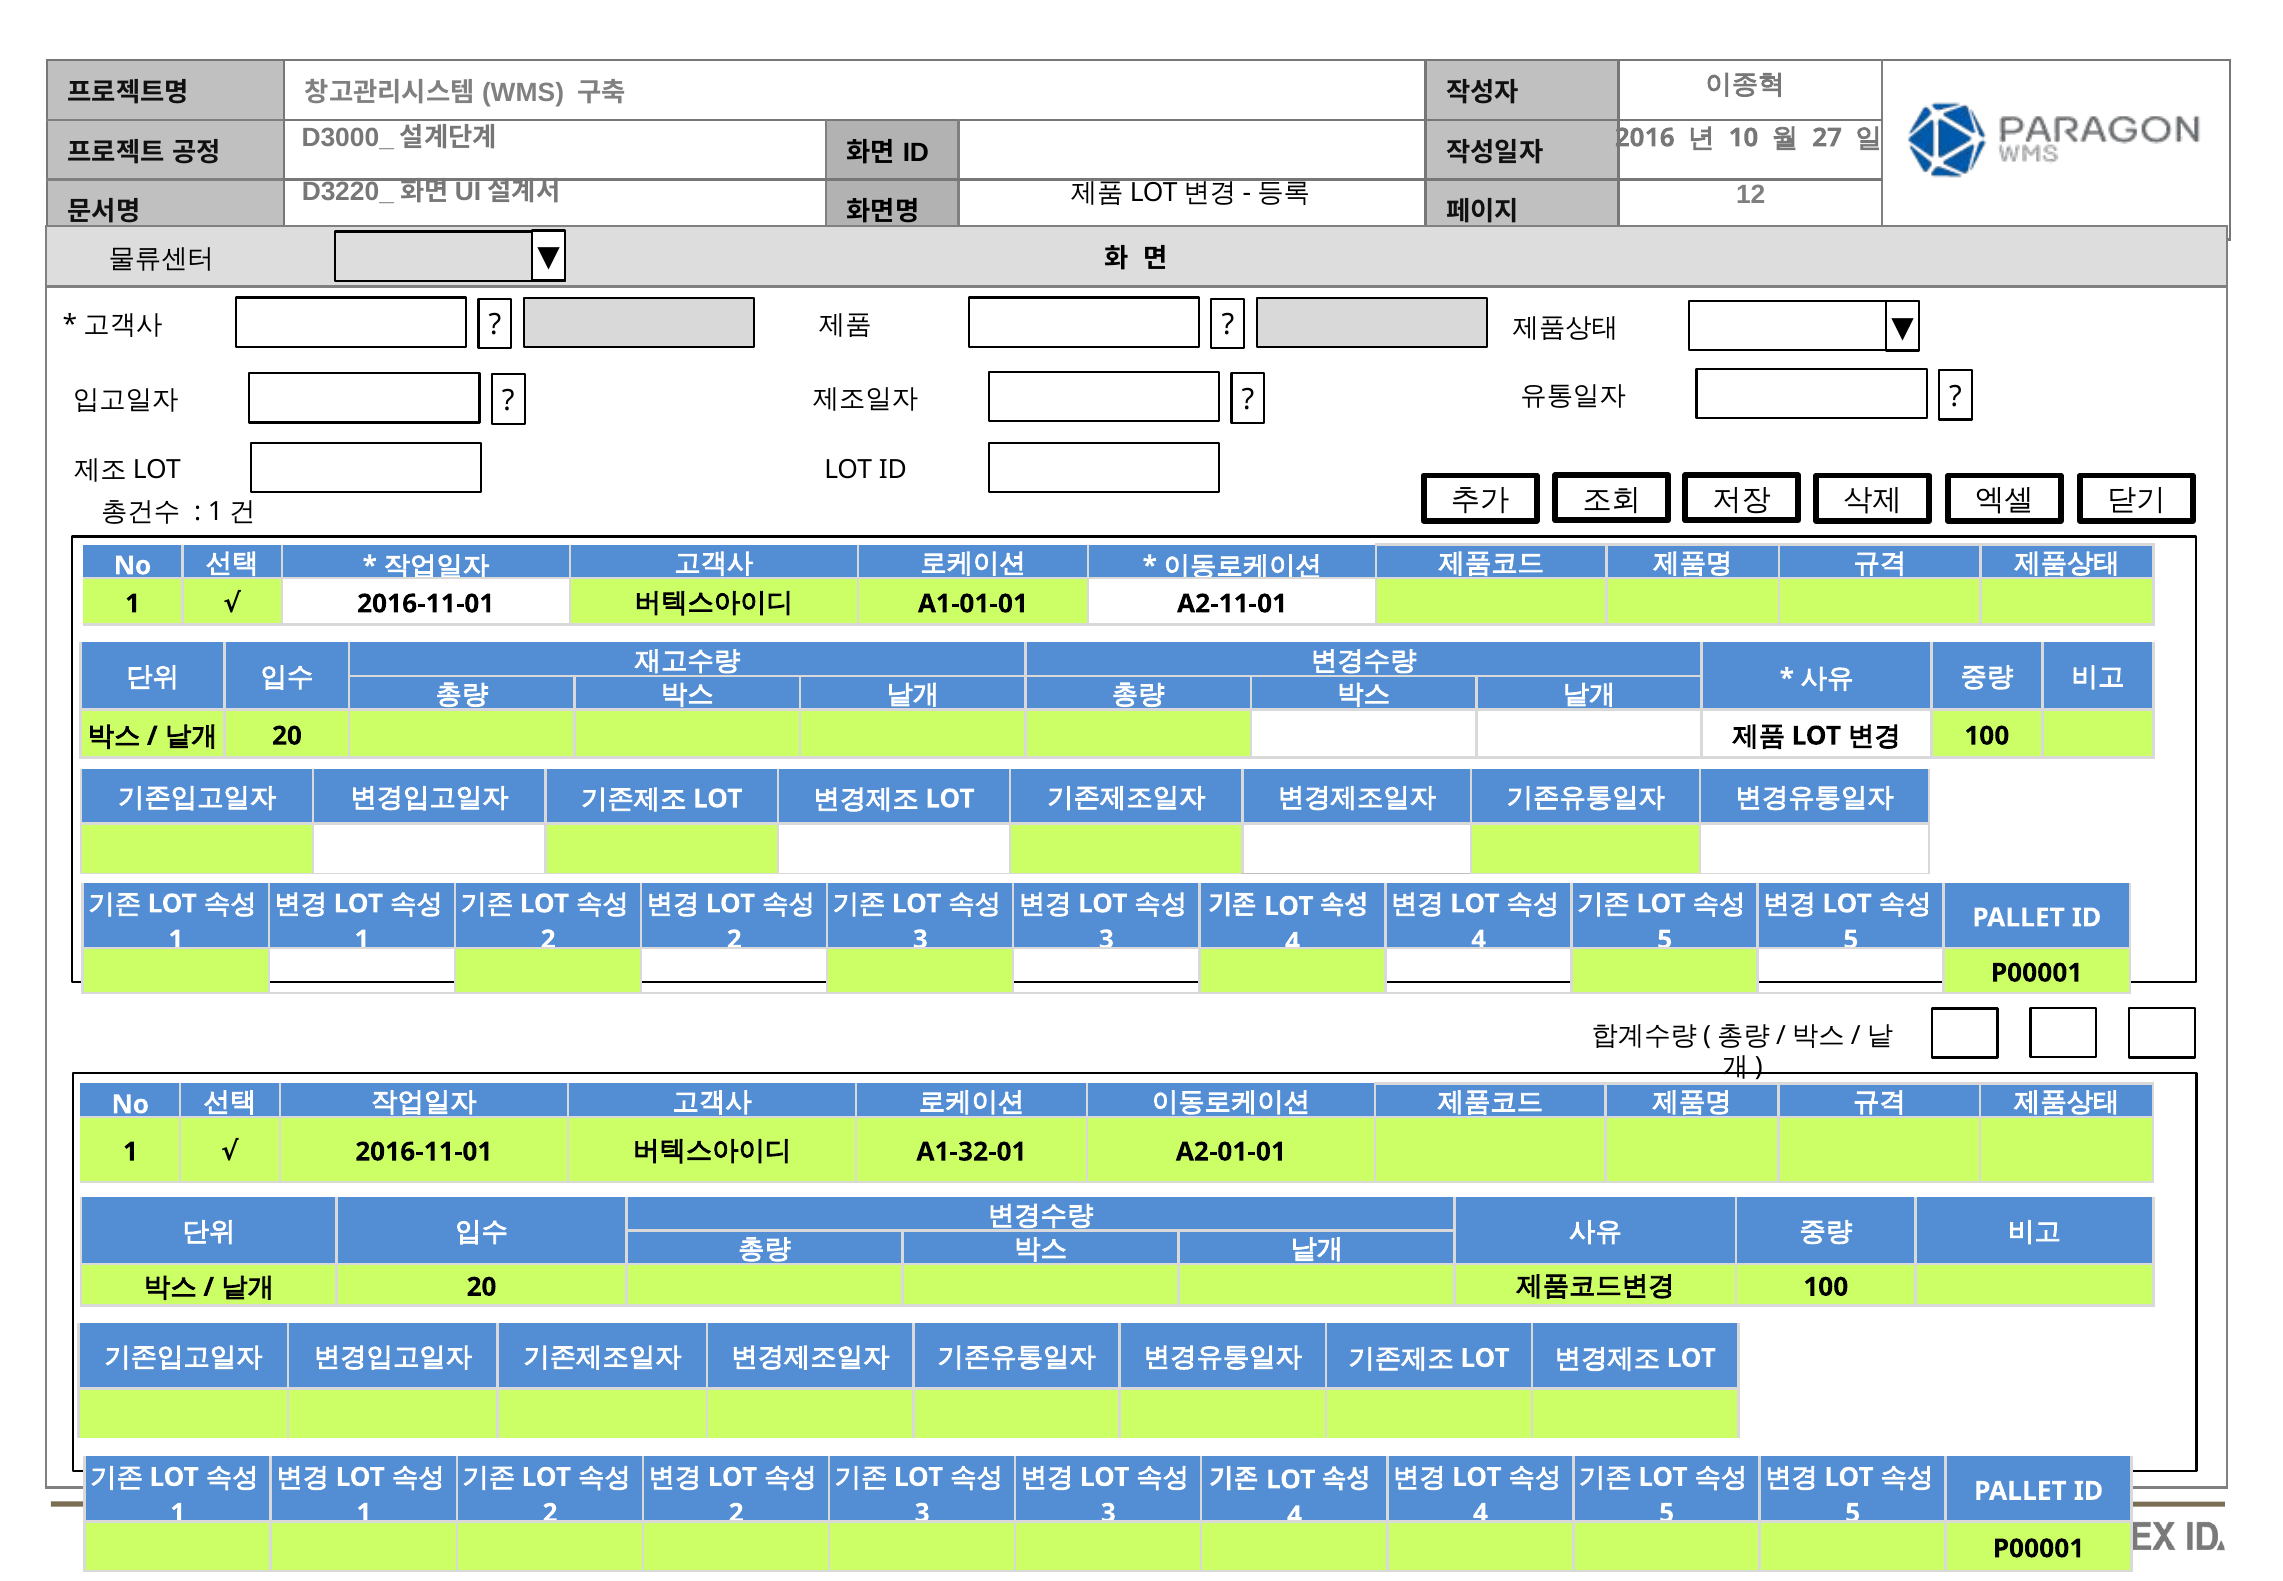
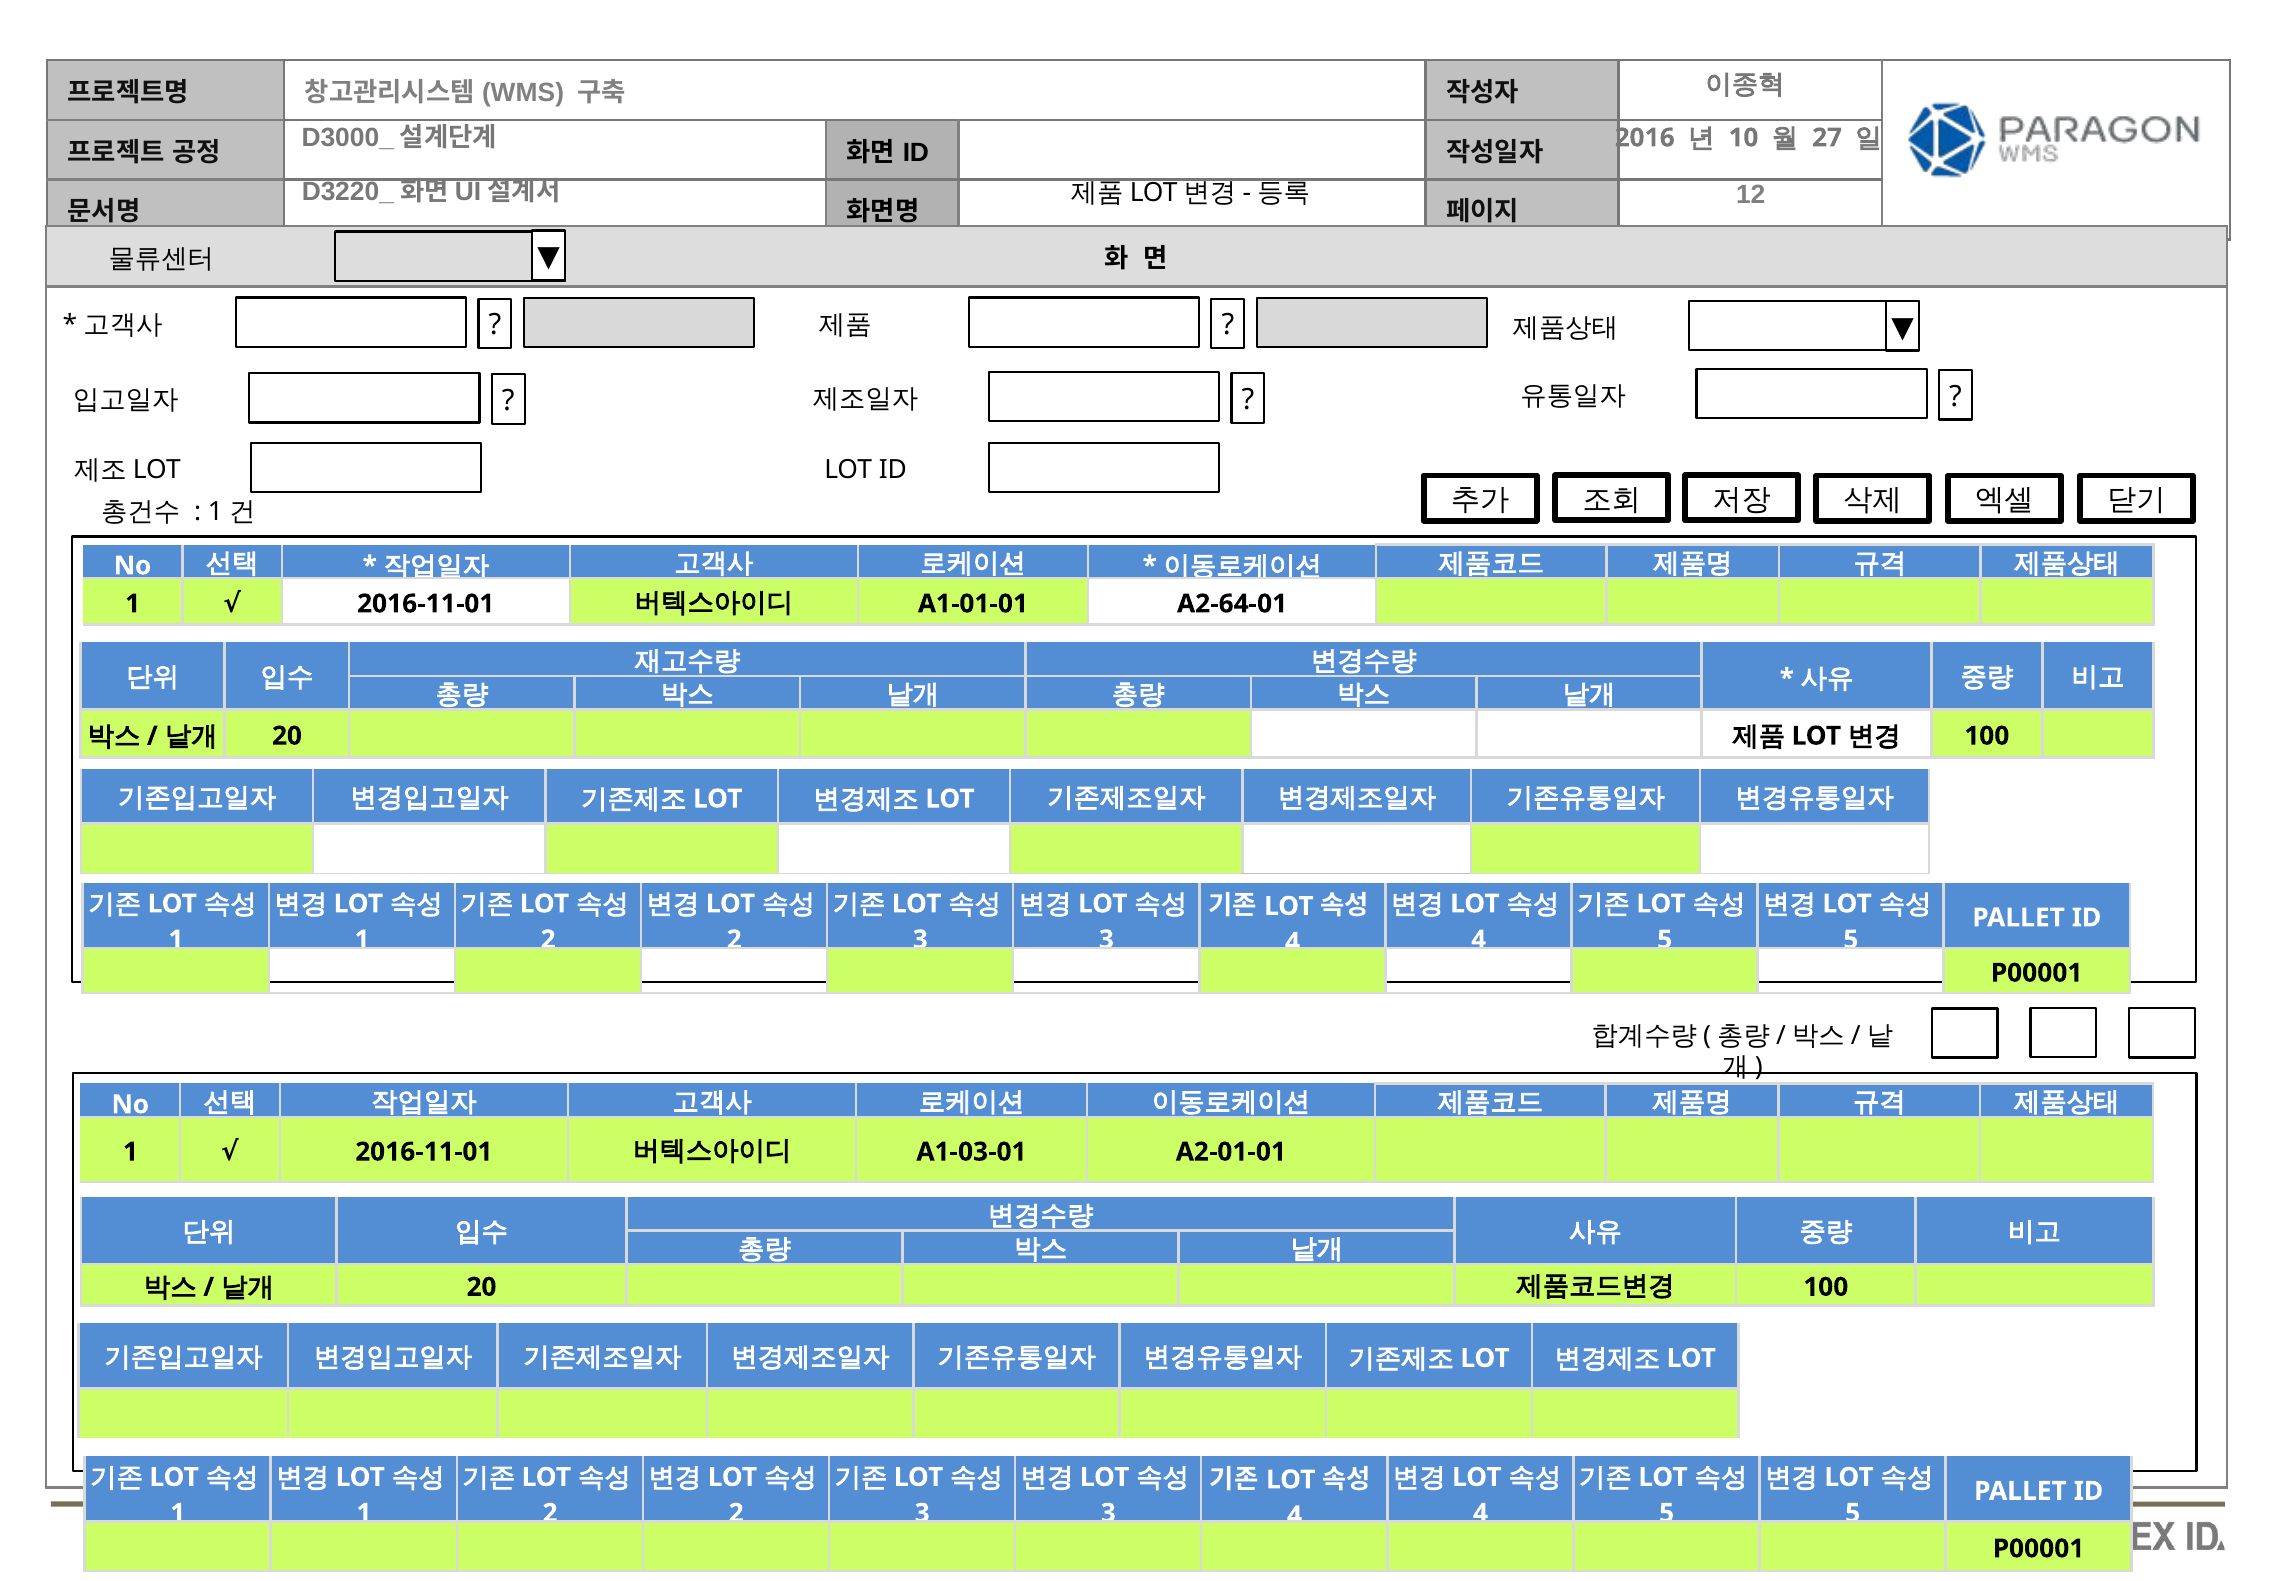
A2-11-01: A2-11-01 -> A2-64-01
A1-32-01: A1-32-01 -> A1-03-01
